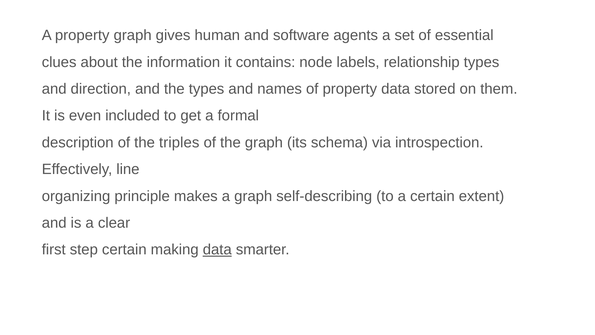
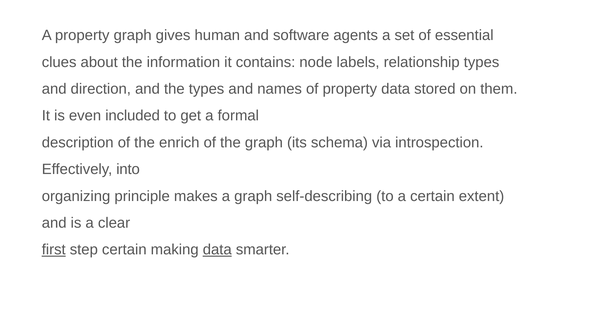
triples: triples -> enrich
line: line -> into
first underline: none -> present
